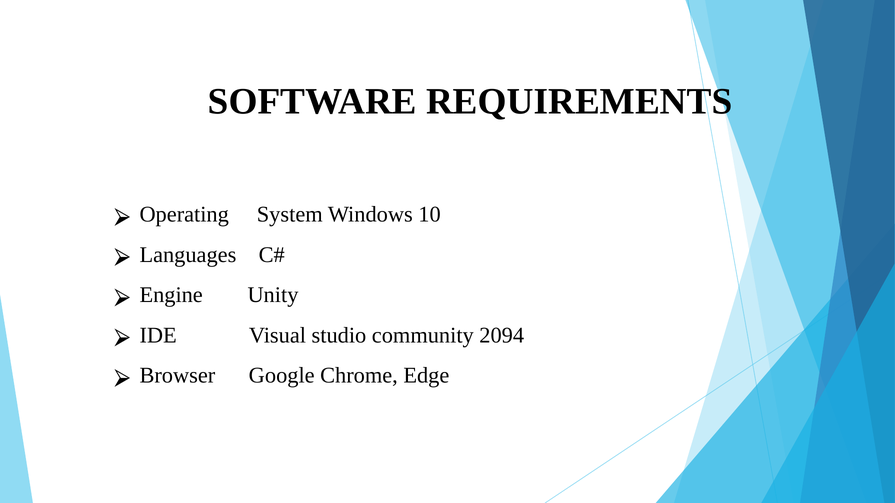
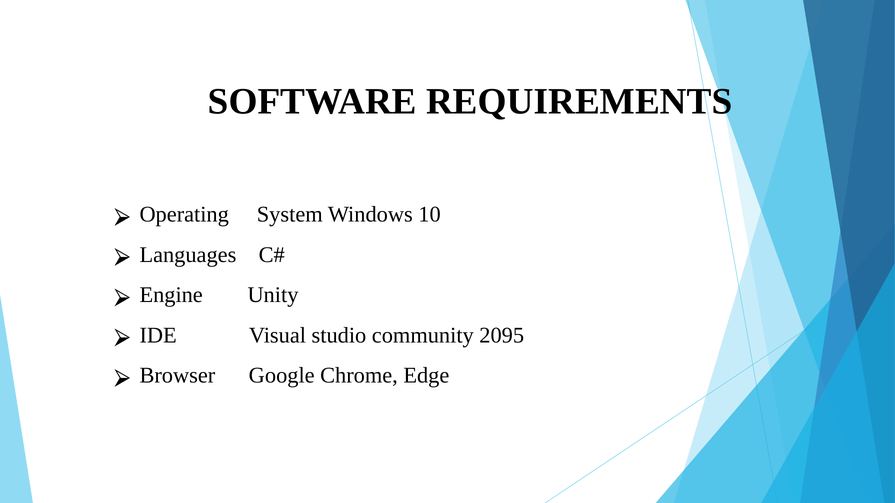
2094: 2094 -> 2095
